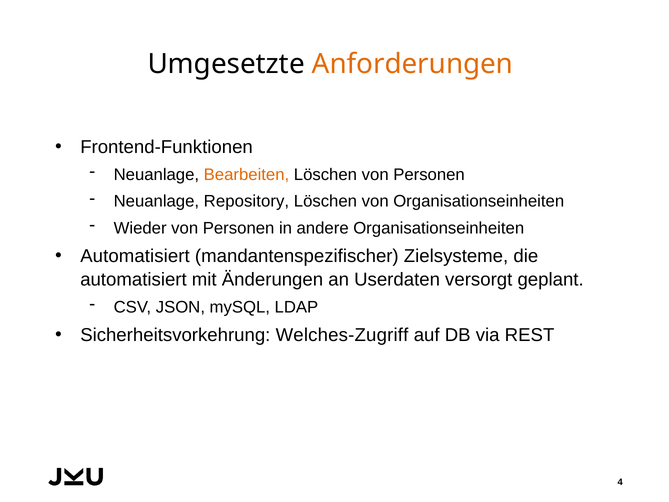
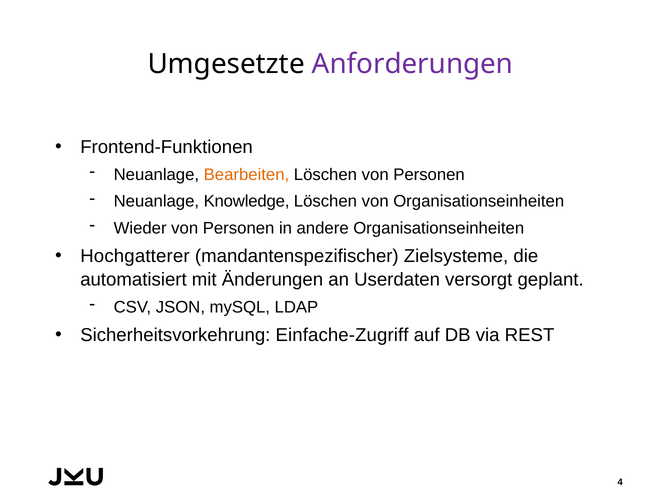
Anforderungen colour: orange -> purple
Repository: Repository -> Knowledge
Automatisiert at (135, 256): Automatisiert -> Hochgatterer
Welches-Zugriff: Welches-Zugriff -> Einfache-Zugriff
